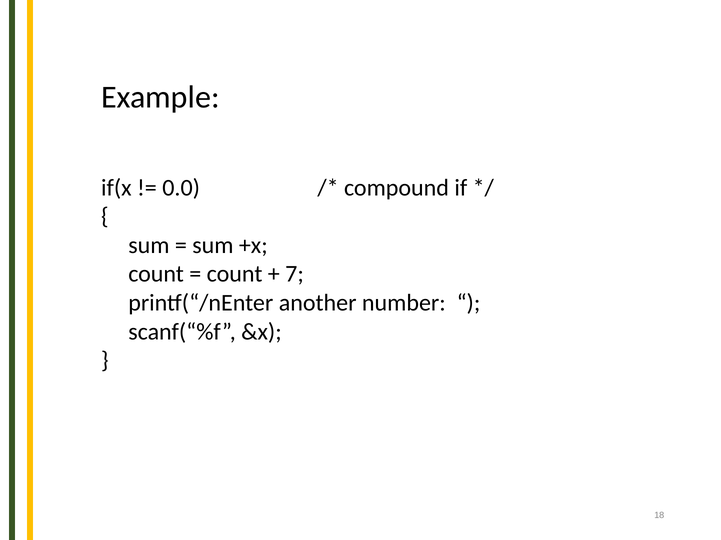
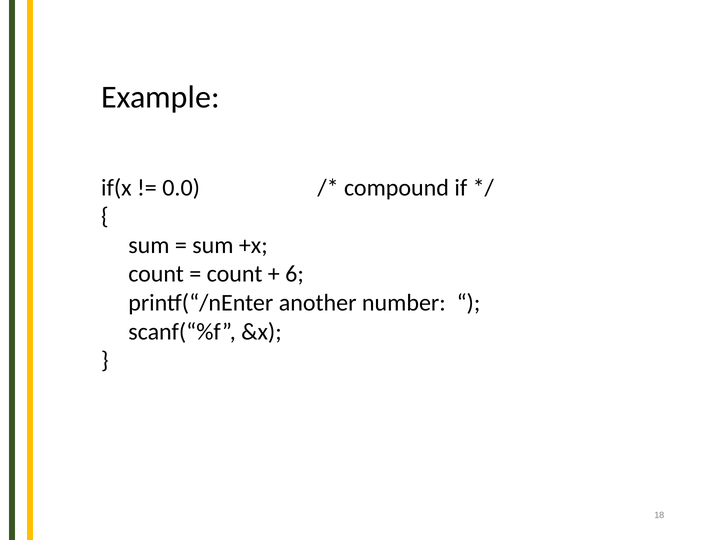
7: 7 -> 6
